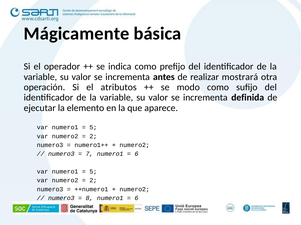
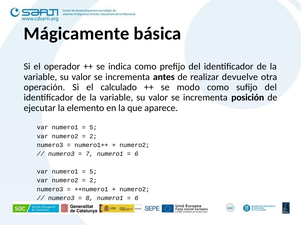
mostrará: mostrará -> devuelve
atributos: atributos -> calculado
definida: definida -> posición
